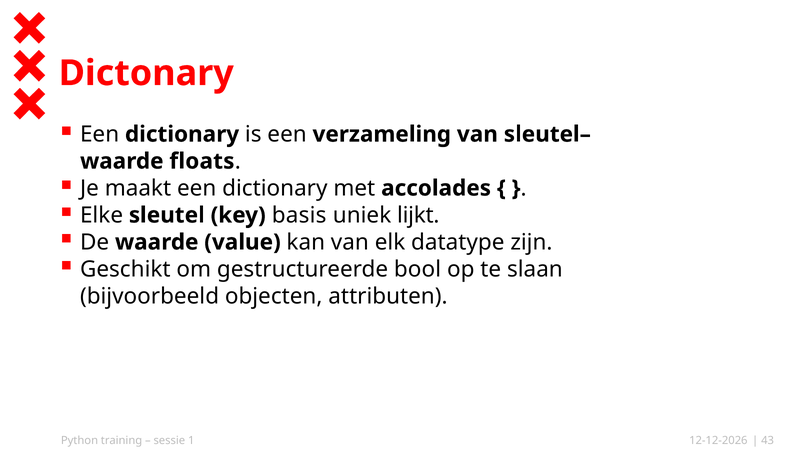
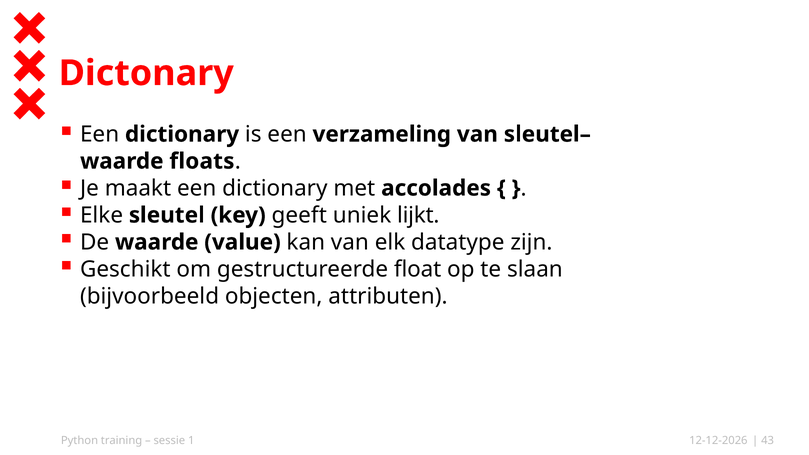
basis: basis -> geeft
bool: bool -> float
